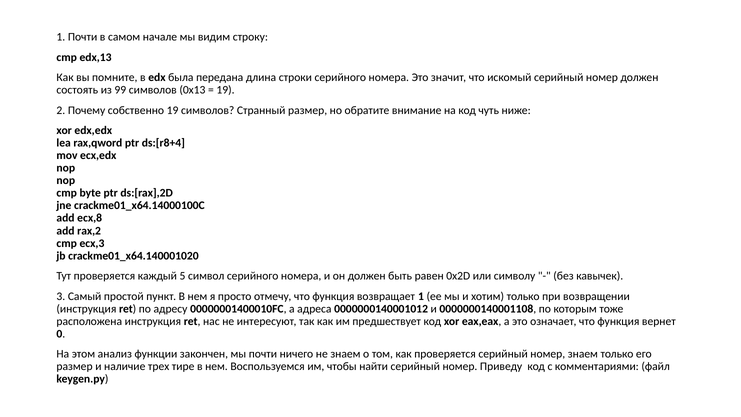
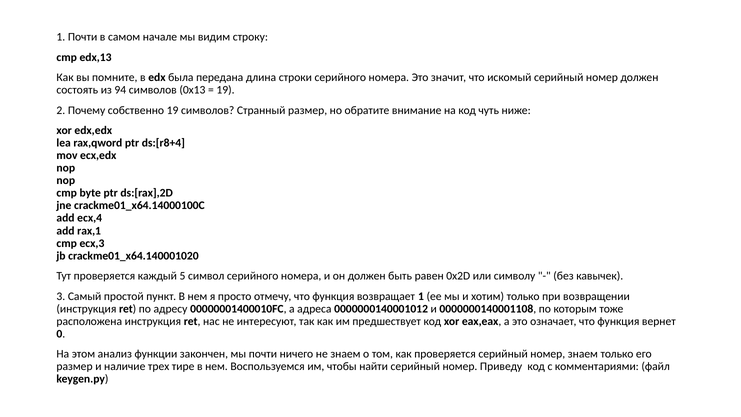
99: 99 -> 94
ecx,8: ecx,8 -> ecx,4
rax,2: rax,2 -> rax,1
